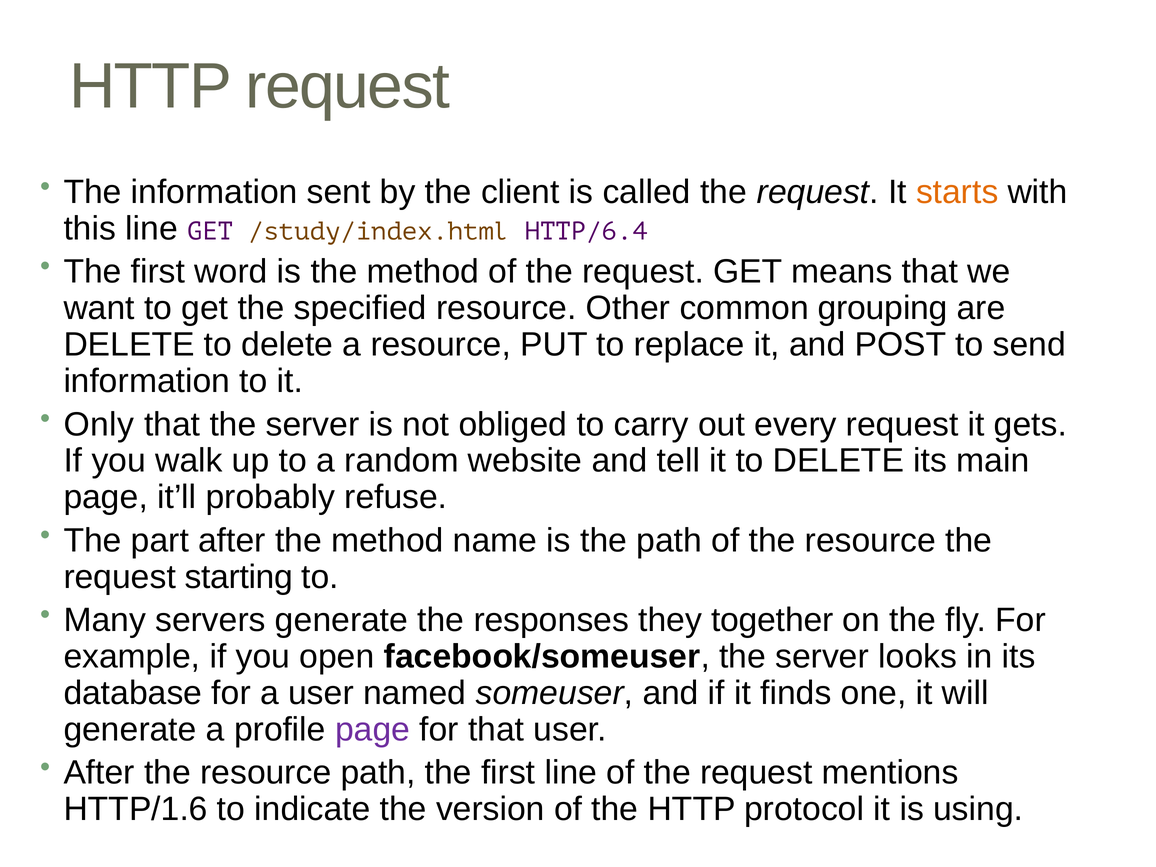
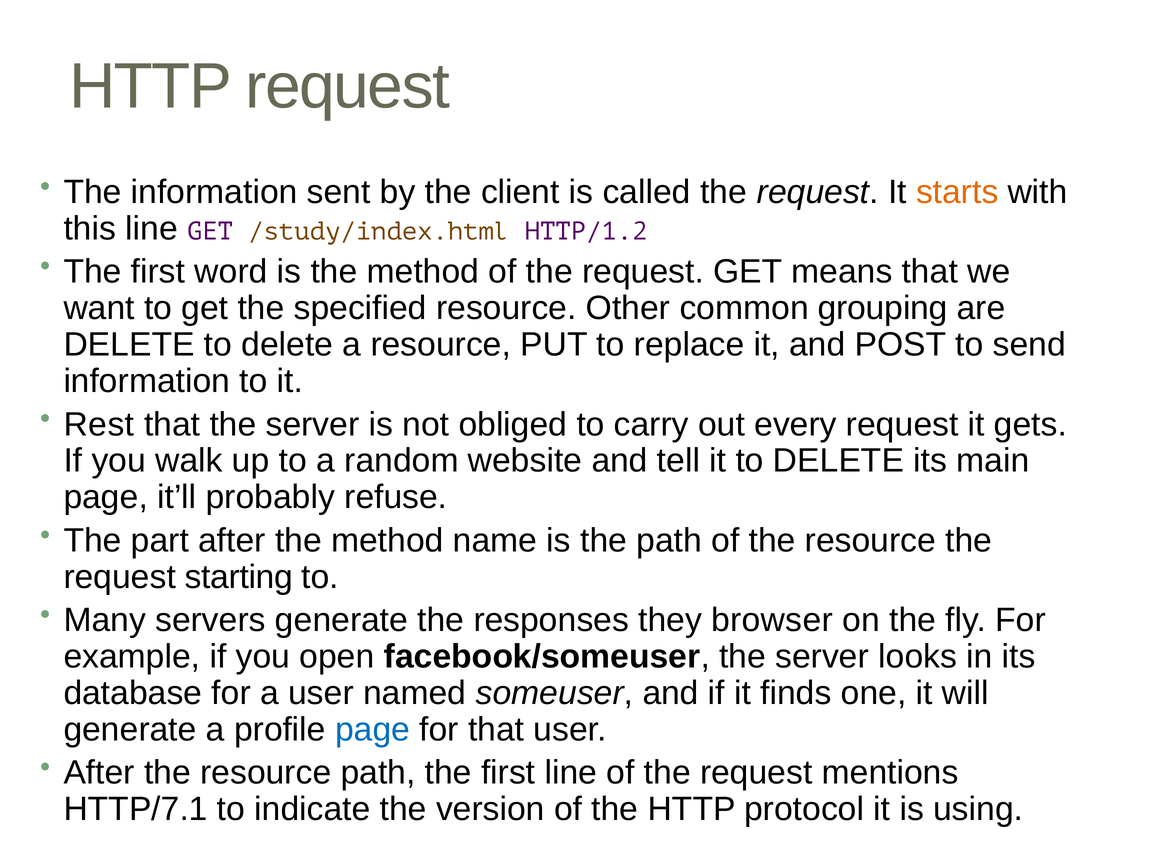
HTTP/6.4: HTTP/6.4 -> HTTP/1.2
Only: Only -> Rest
together: together -> browser
page at (373, 730) colour: purple -> blue
HTTP/1.6: HTTP/1.6 -> HTTP/7.1
